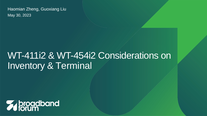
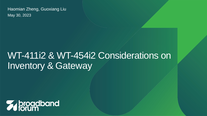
Terminal: Terminal -> Gateway
